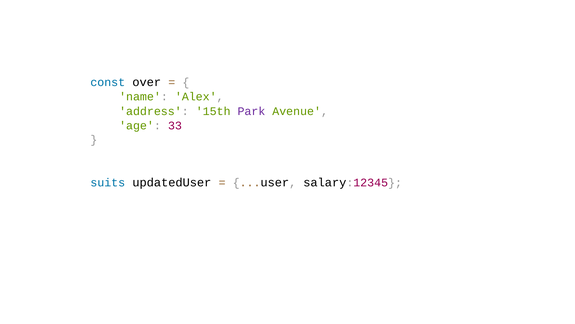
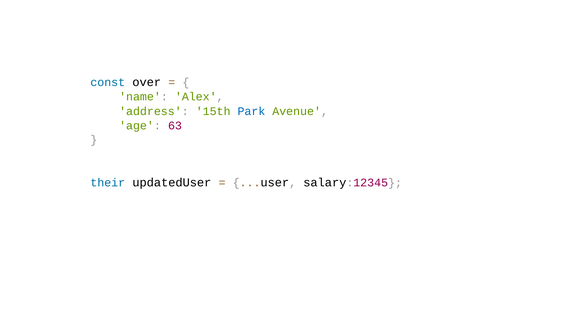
Park colour: purple -> blue
33: 33 -> 63
suits: suits -> their
